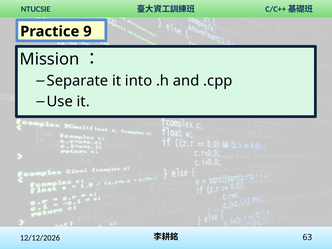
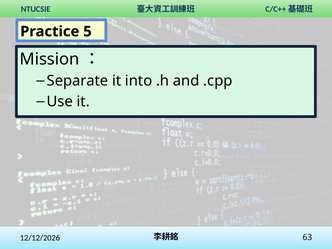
9: 9 -> 5
